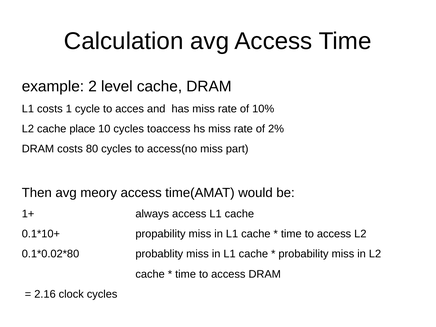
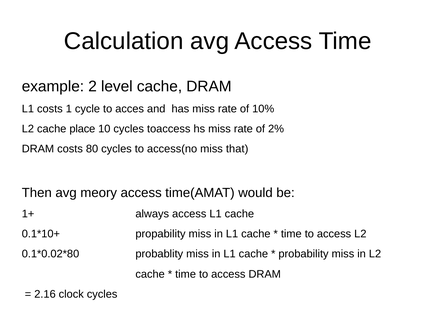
part: part -> that
